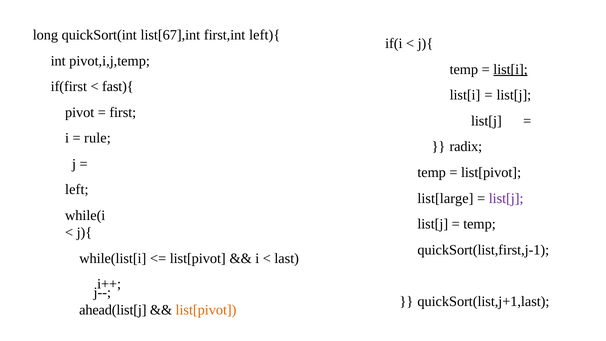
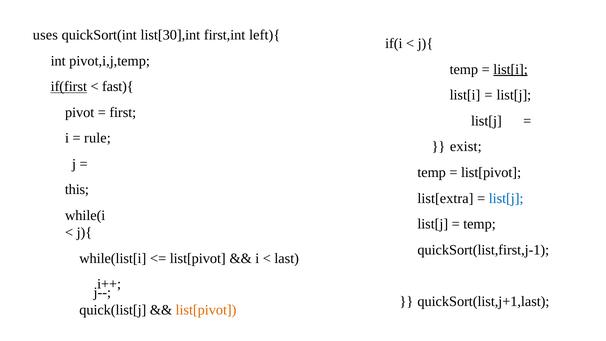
long: long -> uses
list[67],int: list[67],int -> list[30],int
if(first underline: none -> present
radix: radix -> exist
left: left -> this
list[large: list[large -> list[extra
list[j at (506, 198) colour: purple -> blue
ahead(list[j: ahead(list[j -> quick(list[j
